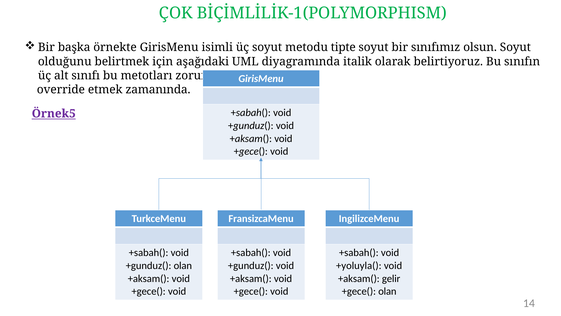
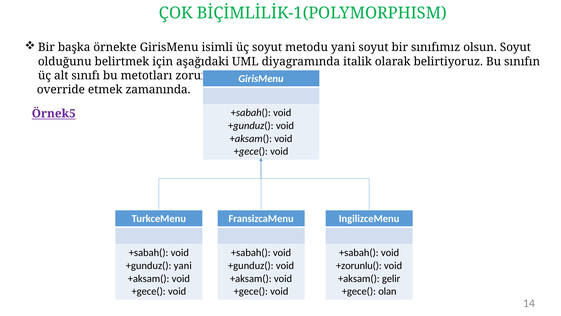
metodu tipte: tipte -> yani
+gunduz( olan: olan -> yani
+yoluyla(: +yoluyla( -> +zorunlu(
